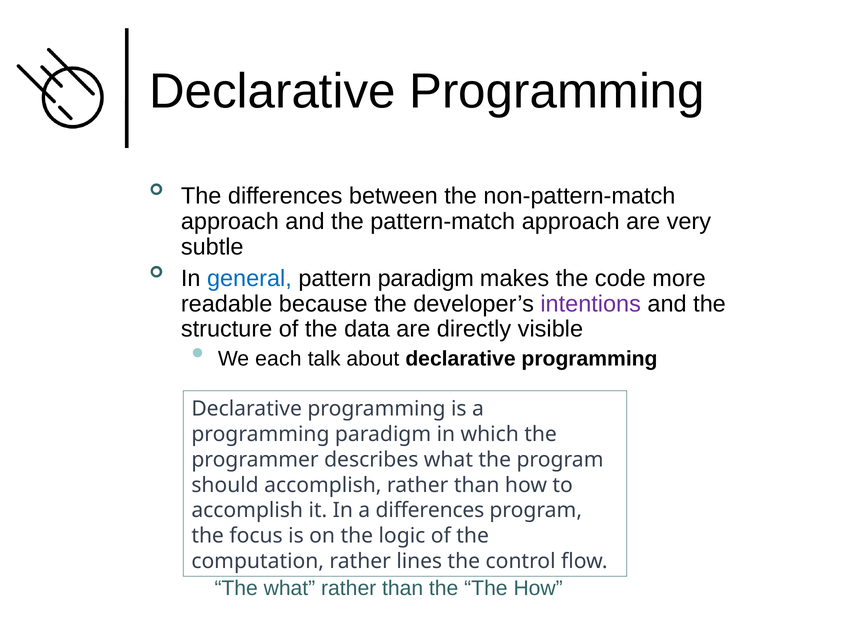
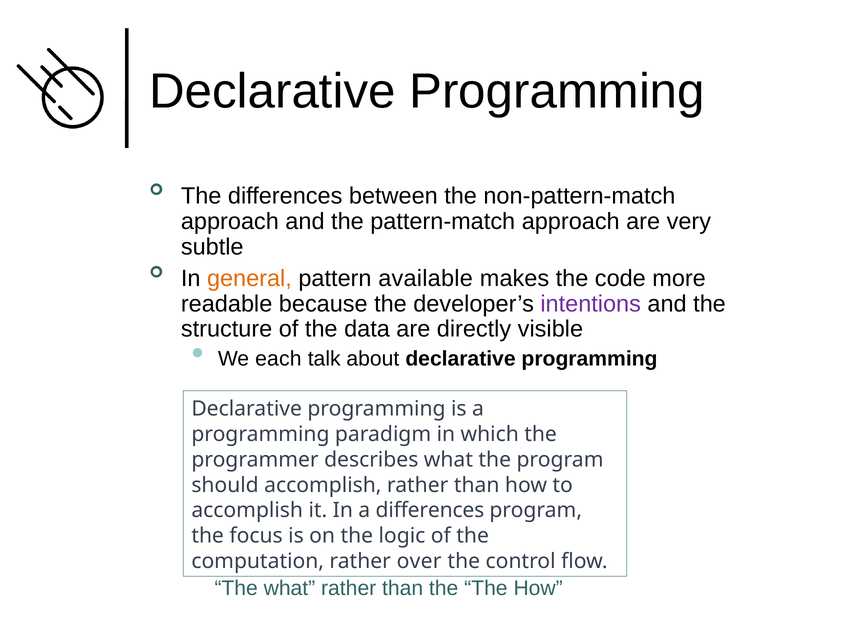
general colour: blue -> orange
pattern paradigm: paradigm -> available
lines: lines -> over
